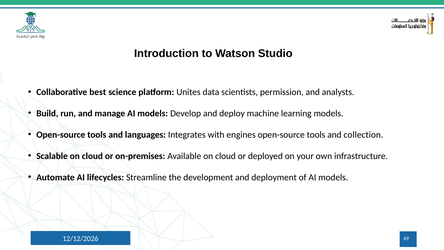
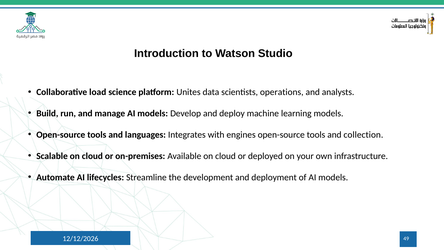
best: best -> load
permission: permission -> operations
